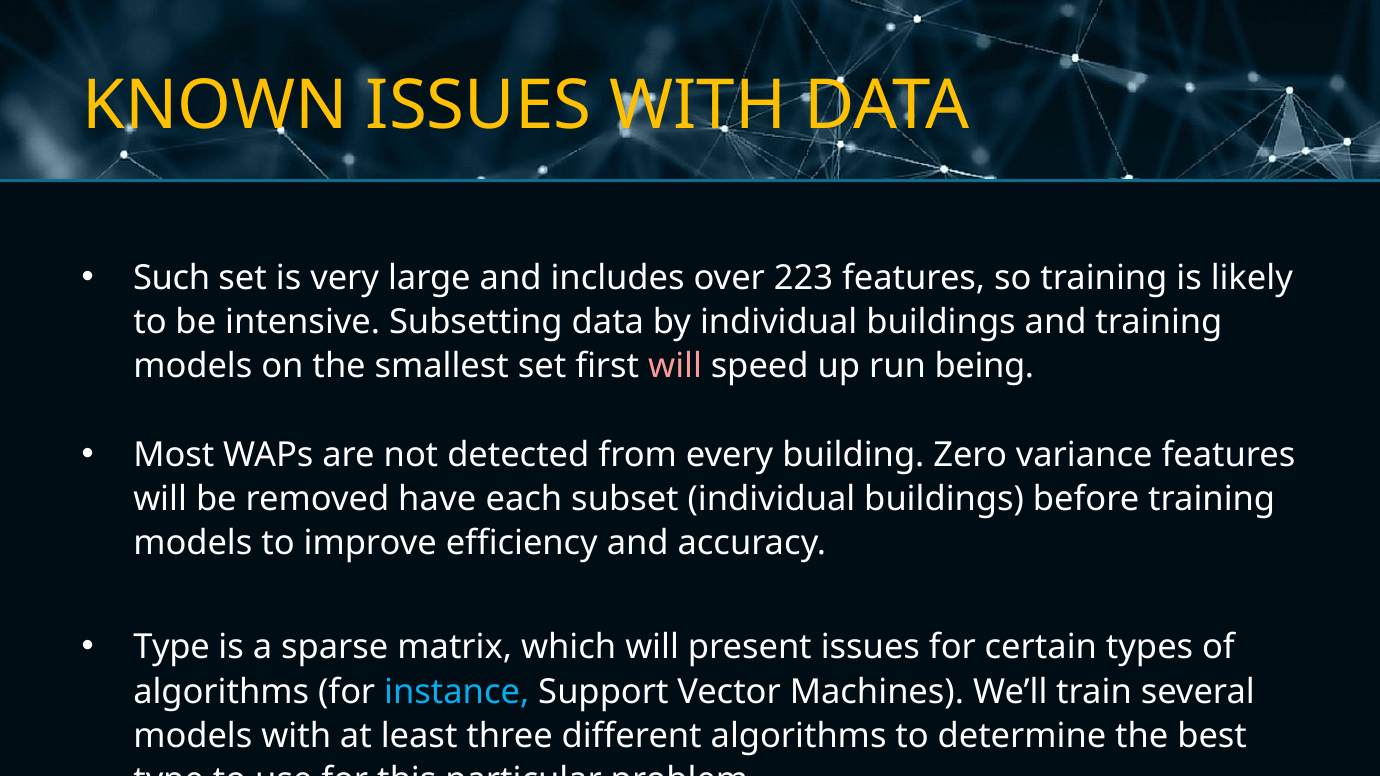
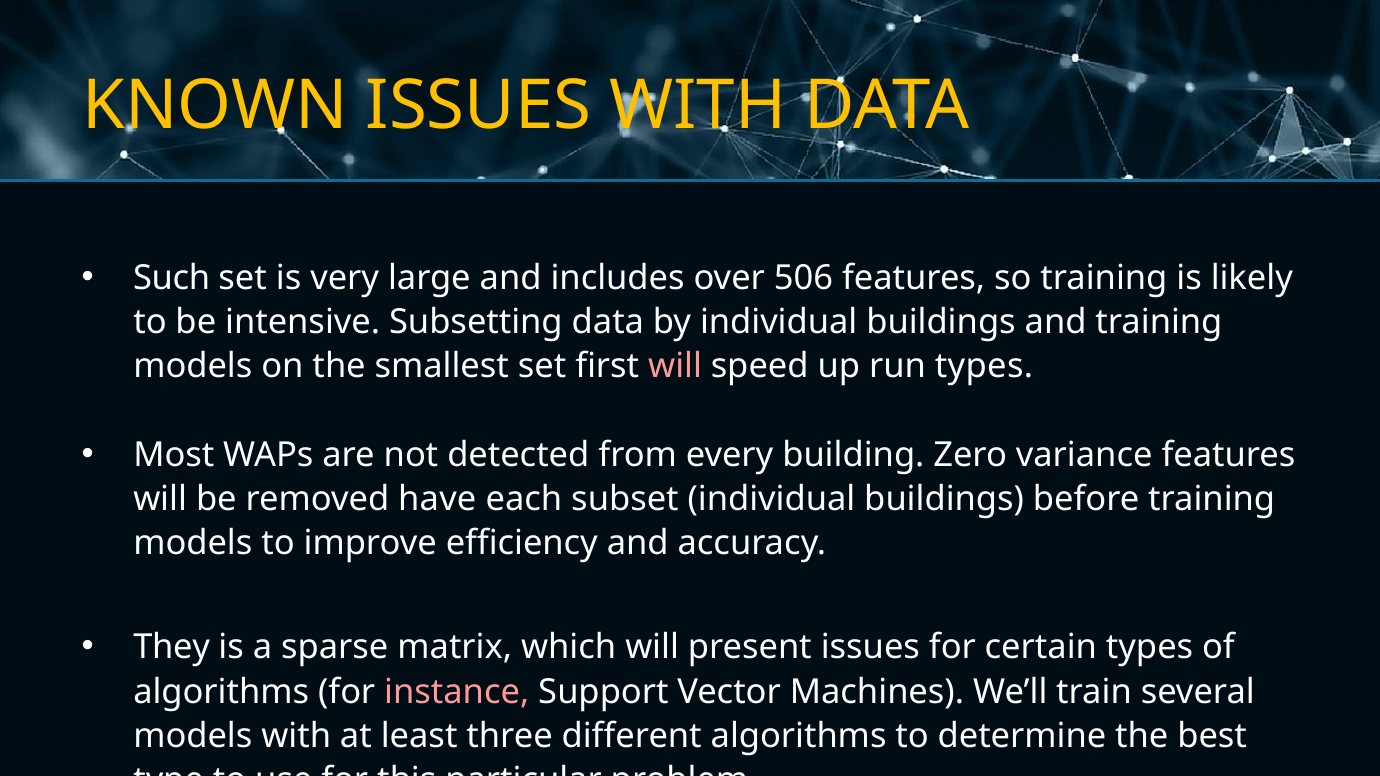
223: 223 -> 506
run being: being -> types
Type at (172, 648): Type -> They
instance colour: light blue -> pink
